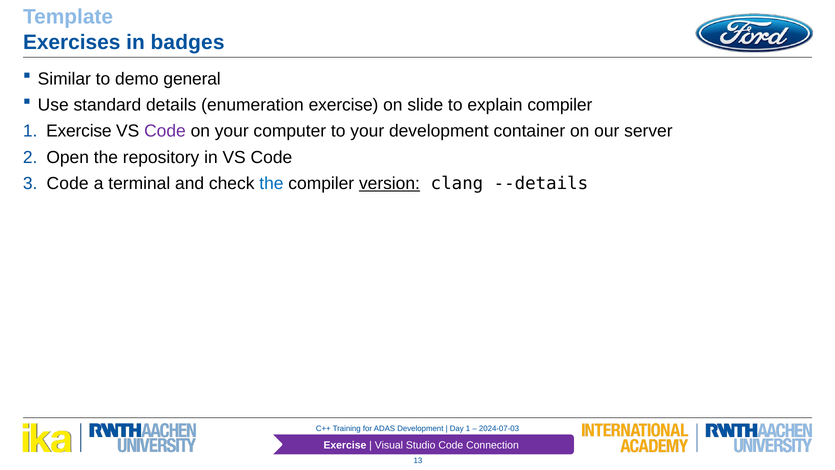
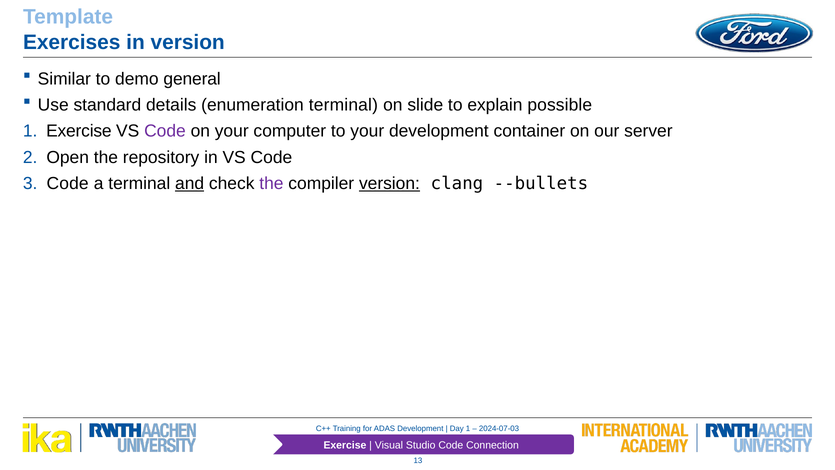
in badges: badges -> version
enumeration exercise: exercise -> terminal
explain compiler: compiler -> possible
and underline: none -> present
the at (271, 183) colour: blue -> purple
--details: --details -> --bullets
